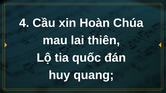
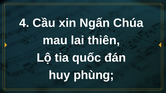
Hoàn: Hoàn -> Ngấn
quang: quang -> phùng
